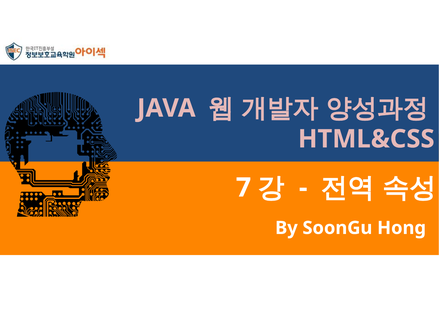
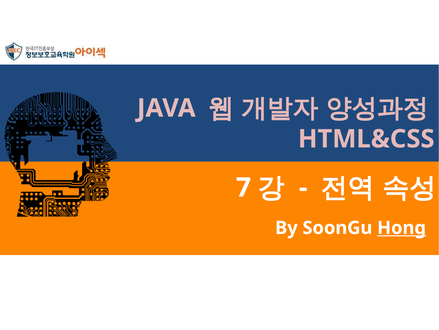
Hong underline: none -> present
